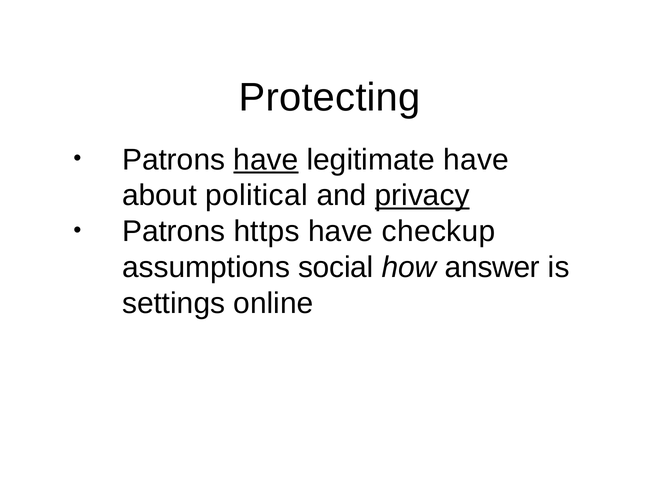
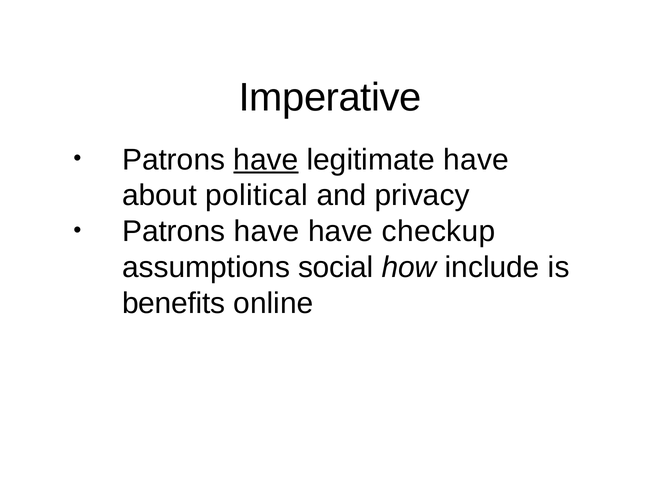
Protecting: Protecting -> Imperative
privacy underline: present -> none
https at (267, 232): https -> have
answer: answer -> include
settings: settings -> benefits
